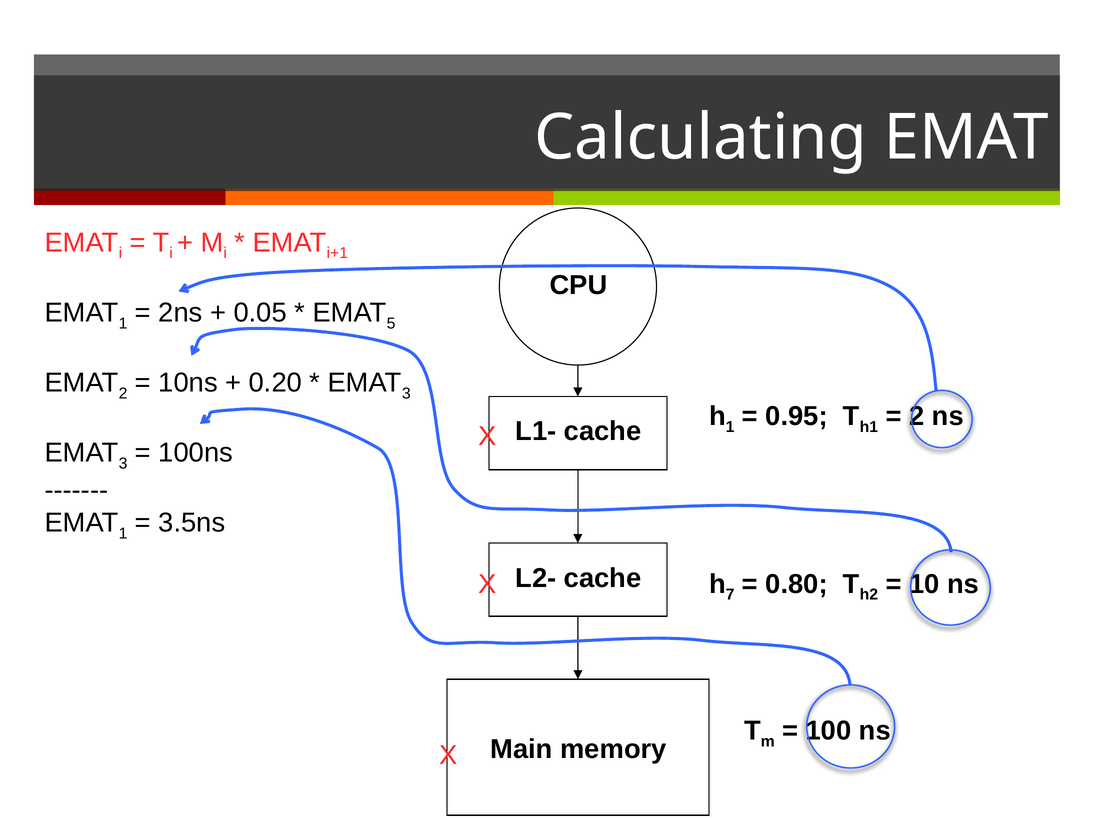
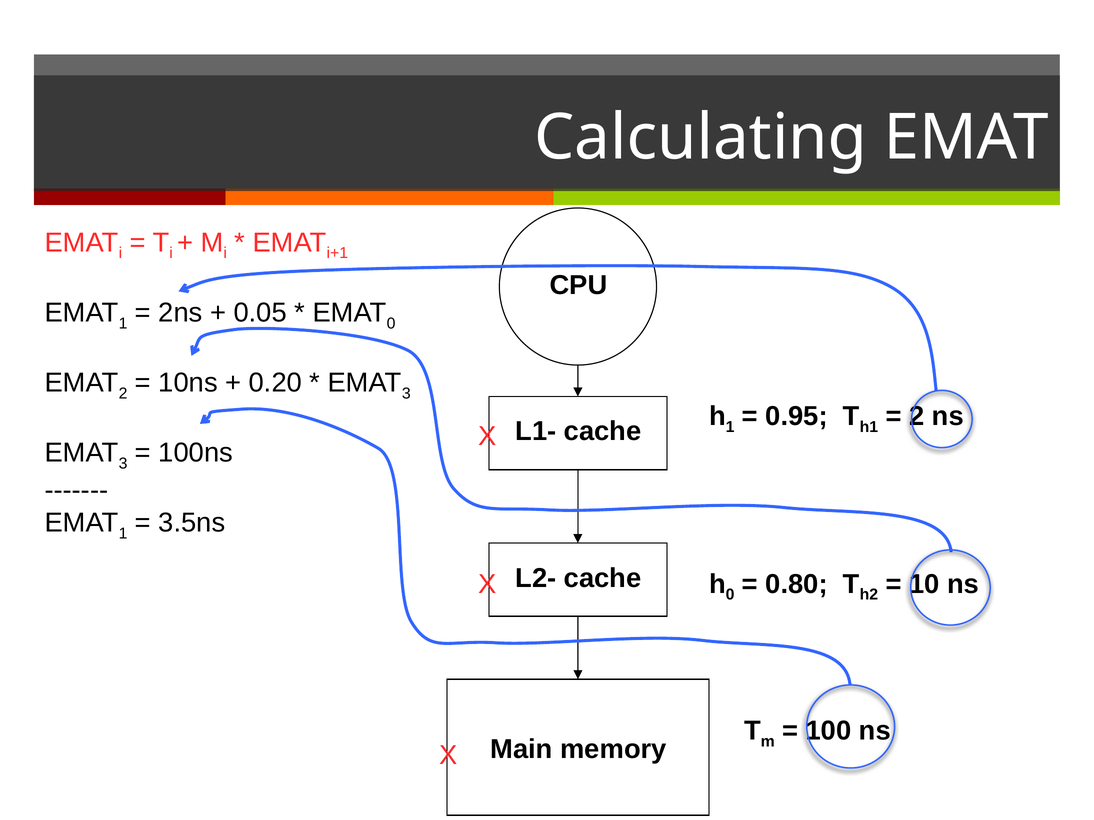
EMAT 5: 5 -> 0
7 at (730, 595): 7 -> 0
